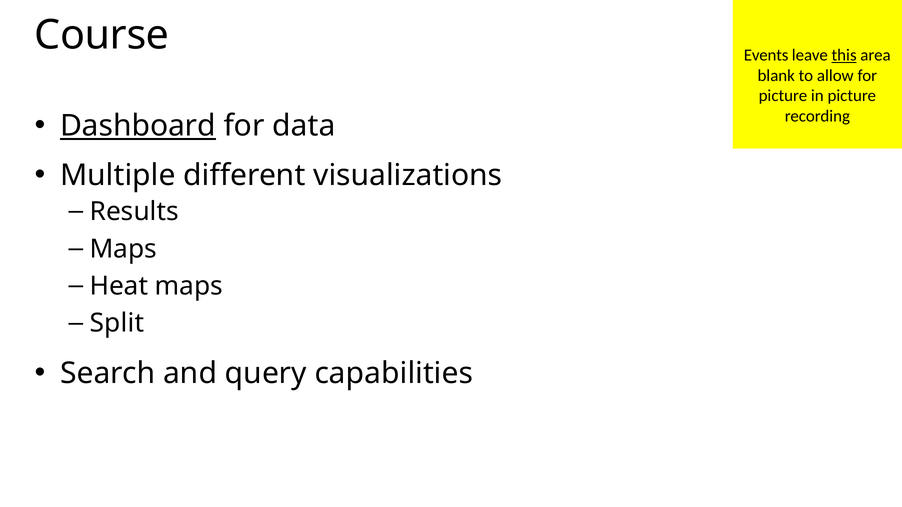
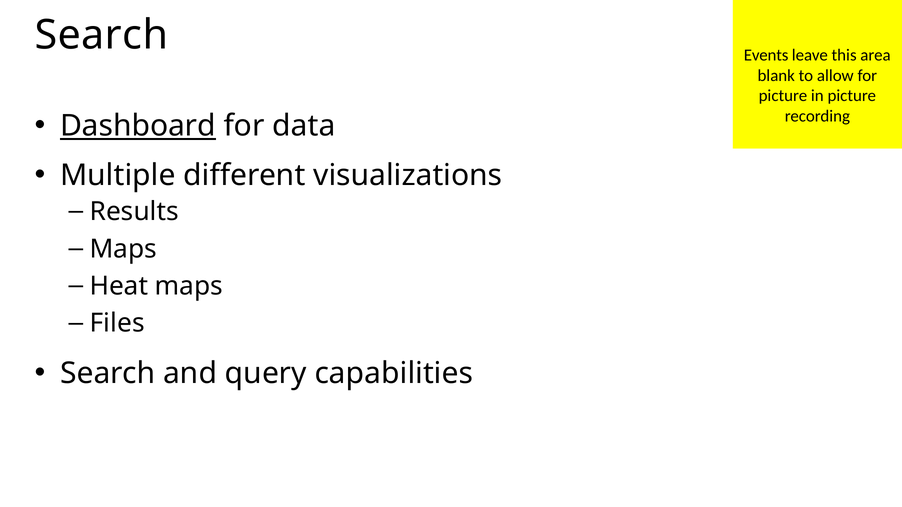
Course at (102, 35): Course -> Search
this underline: present -> none
Split: Split -> Files
